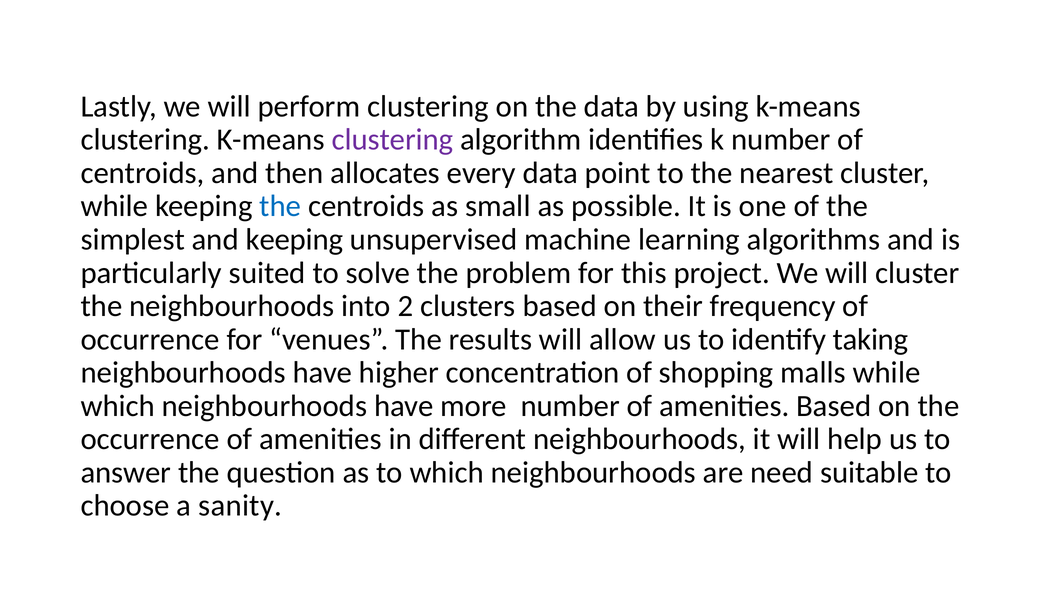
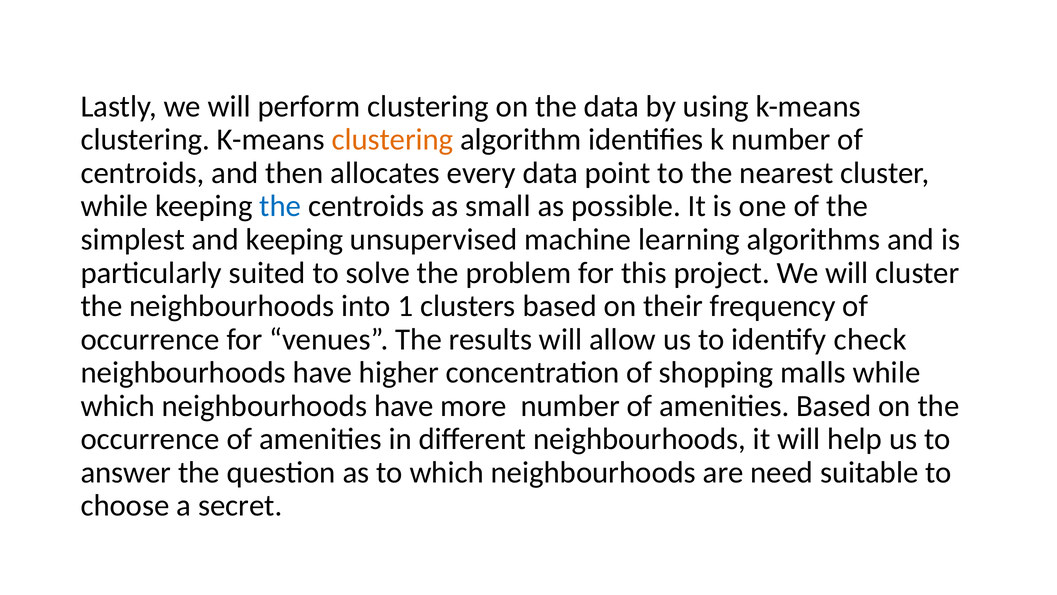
clustering at (392, 140) colour: purple -> orange
2: 2 -> 1
taking: taking -> check
sanity: sanity -> secret
